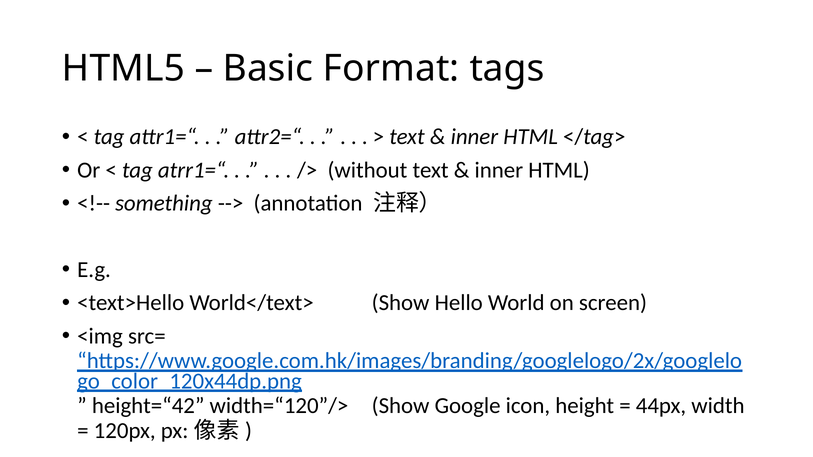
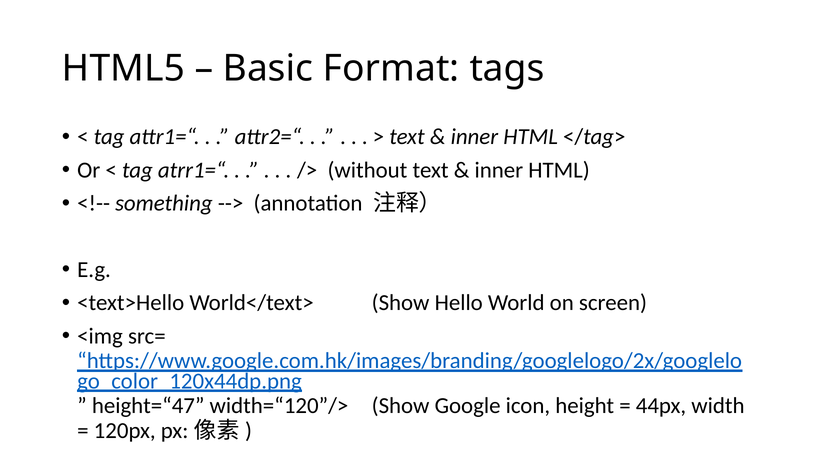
height=“42: height=“42 -> height=“47
